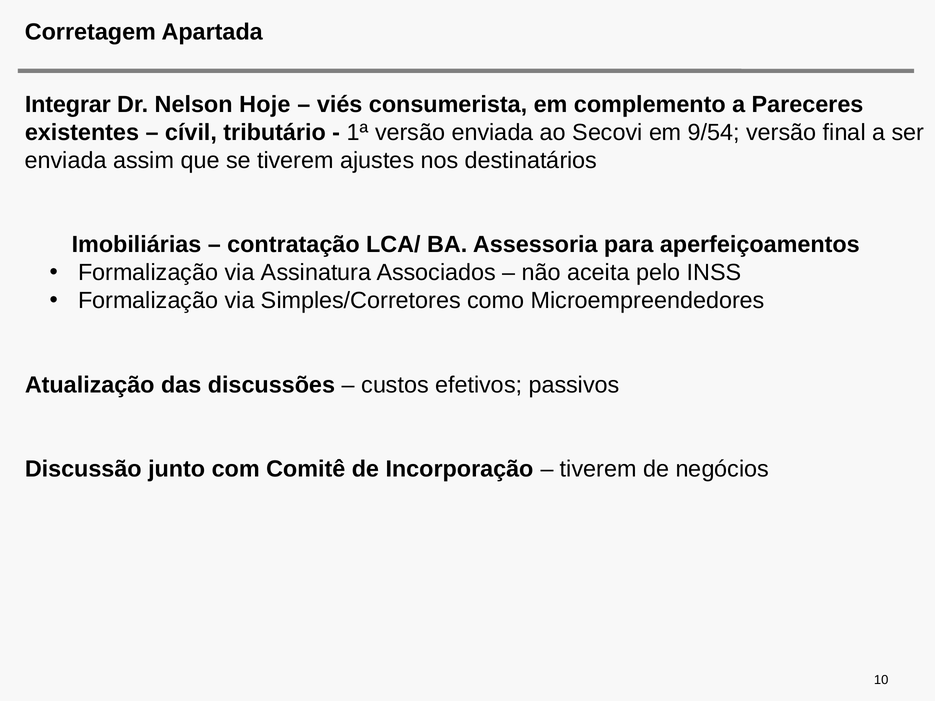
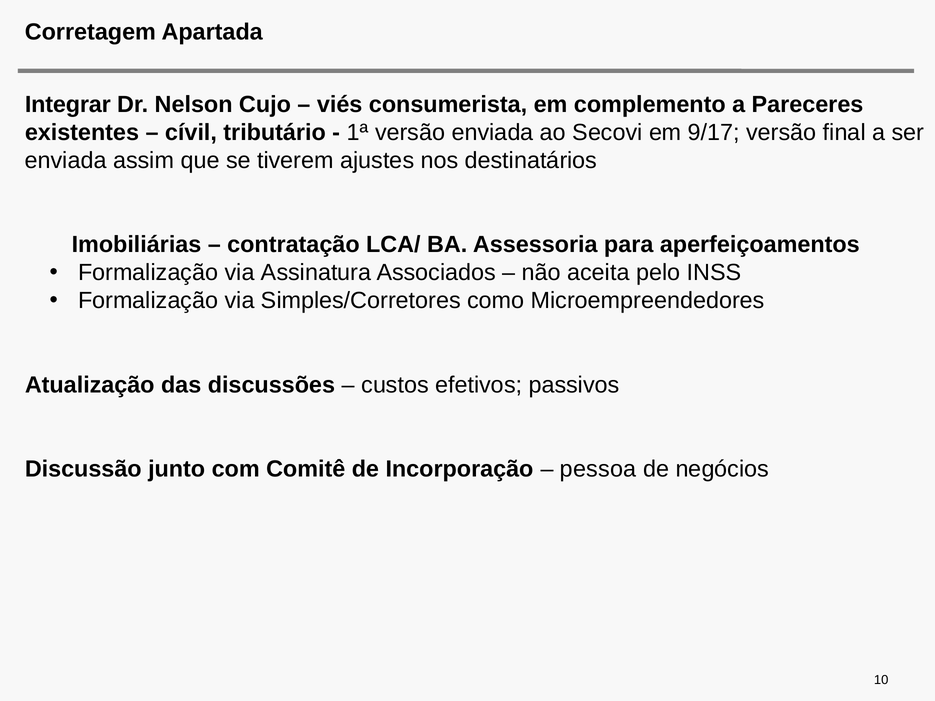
Hoje: Hoje -> Cujo
9/54: 9/54 -> 9/17
tiverem at (598, 469): tiverem -> pessoa
